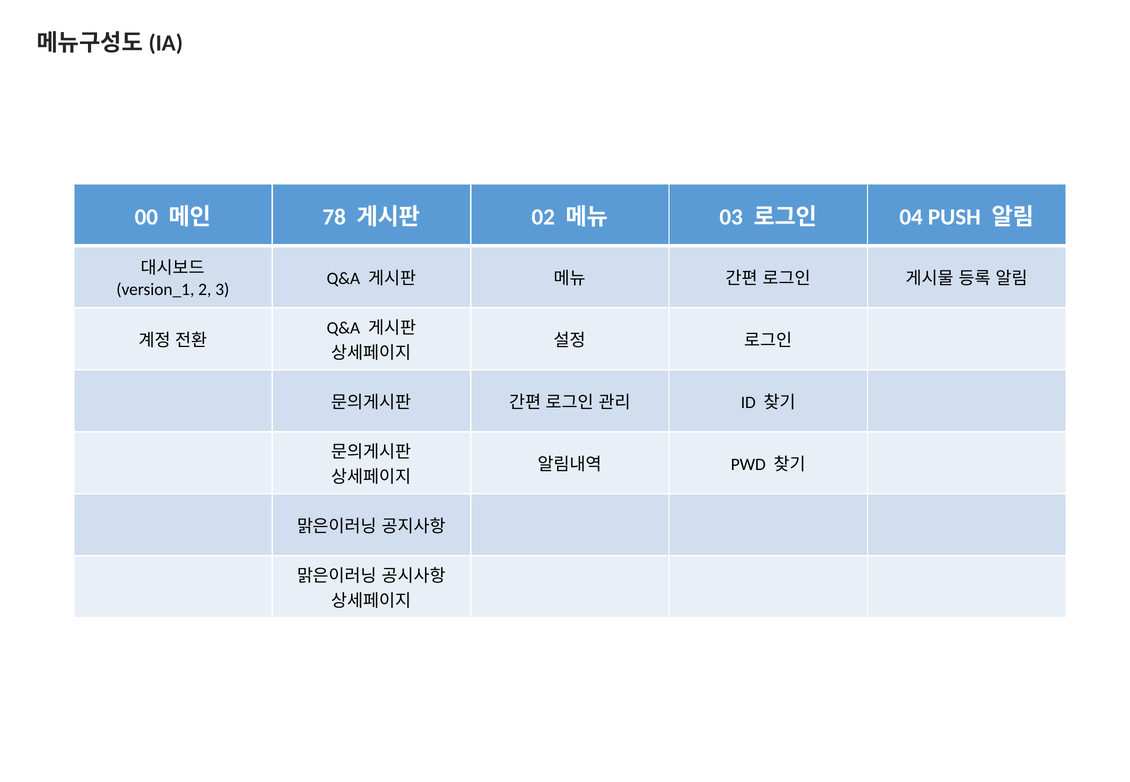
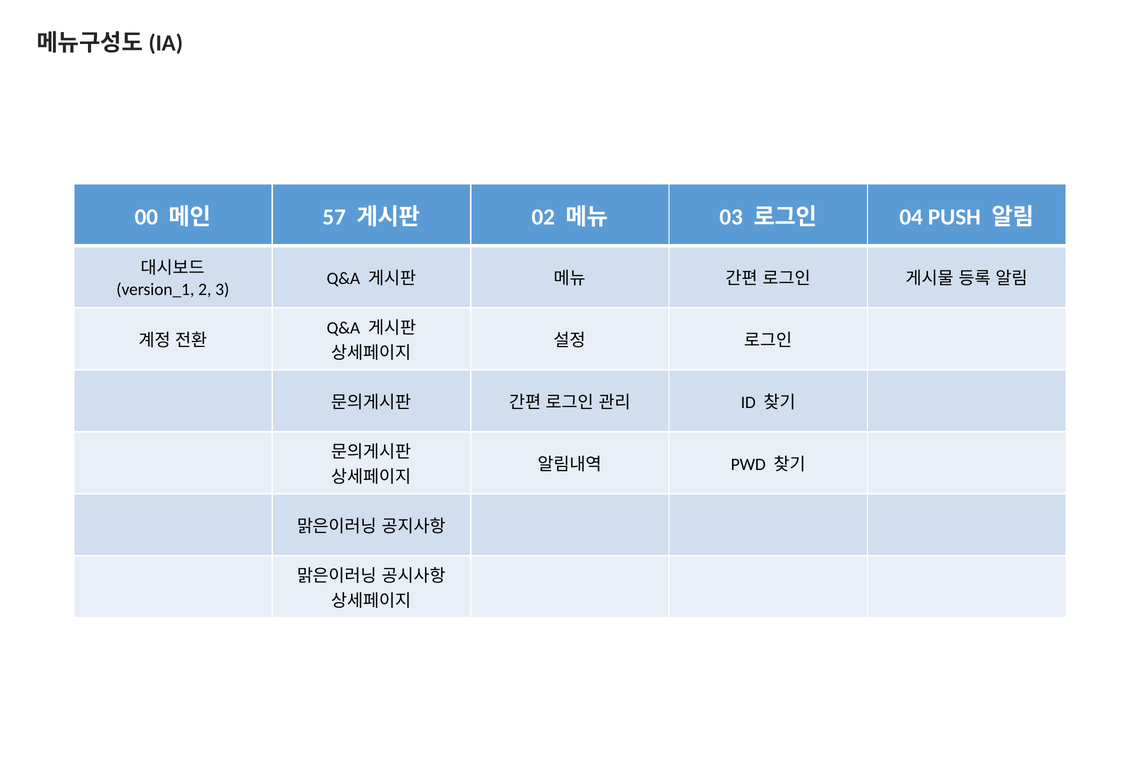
78: 78 -> 57
